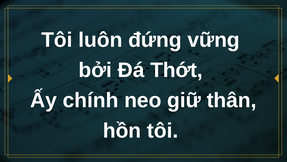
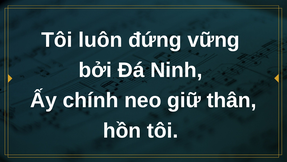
Thớt: Thớt -> Ninh
